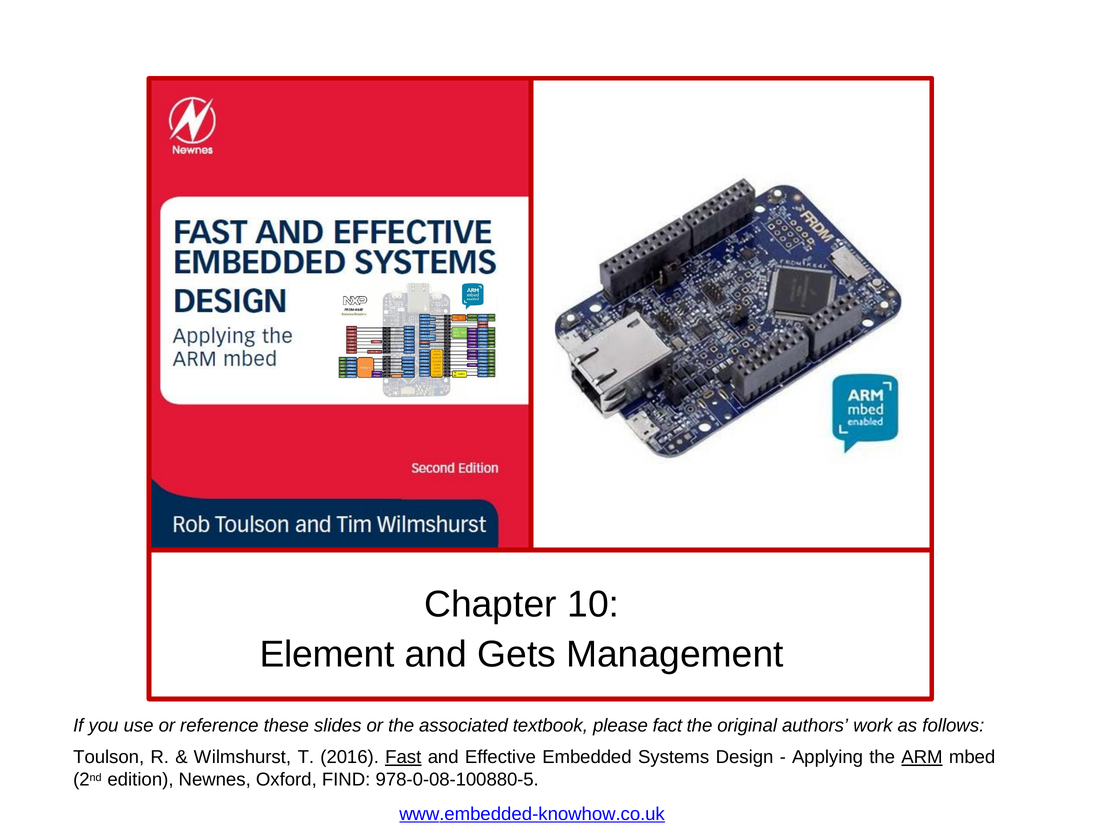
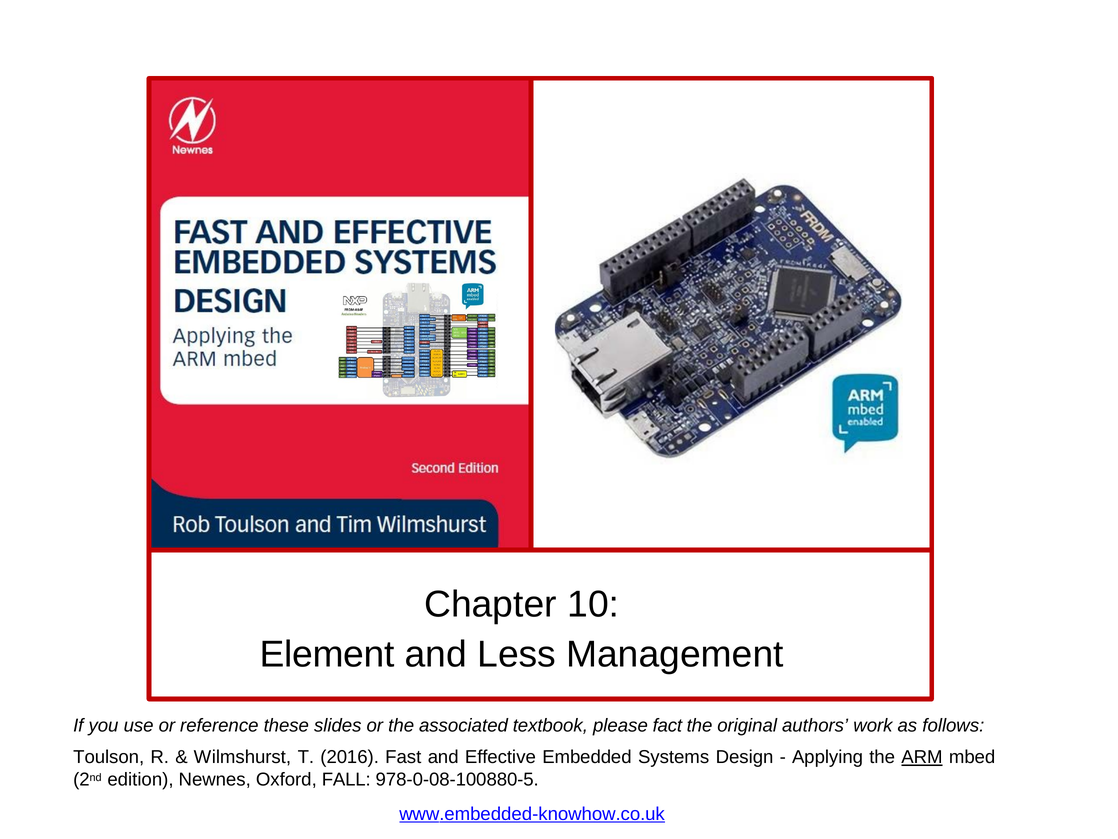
Gets: Gets -> Less
Fast underline: present -> none
FIND: FIND -> FALL
